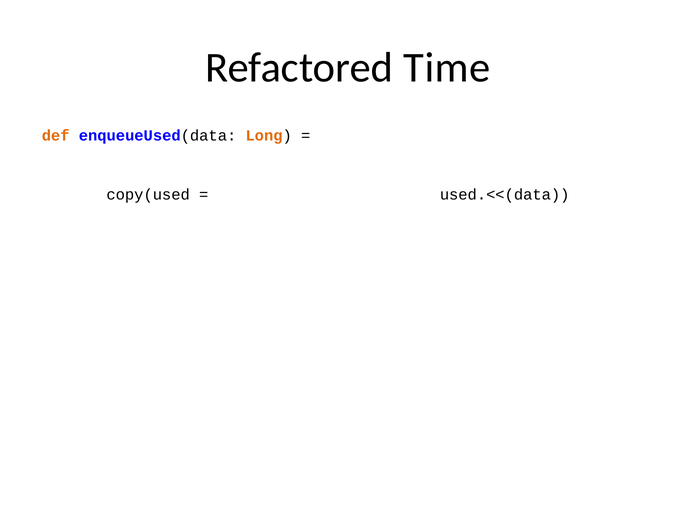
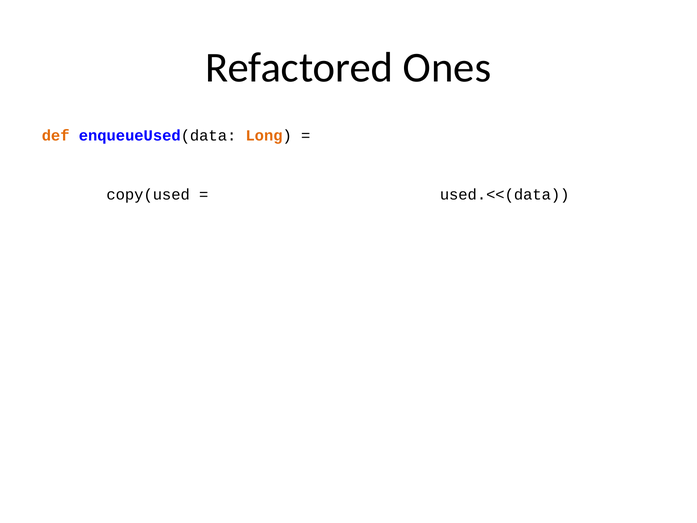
Time: Time -> Ones
